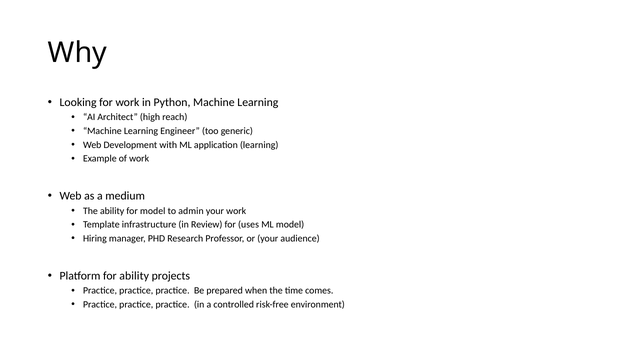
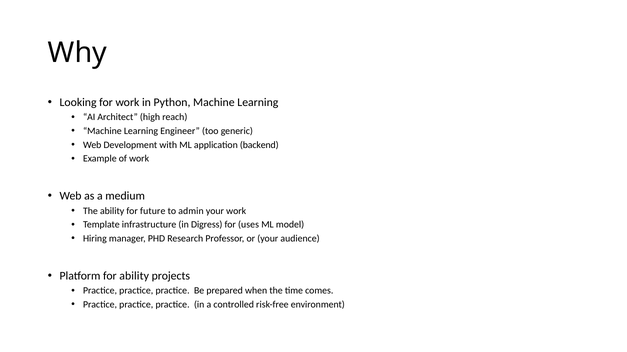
application learning: learning -> backend
for model: model -> future
Review: Review -> Digress
